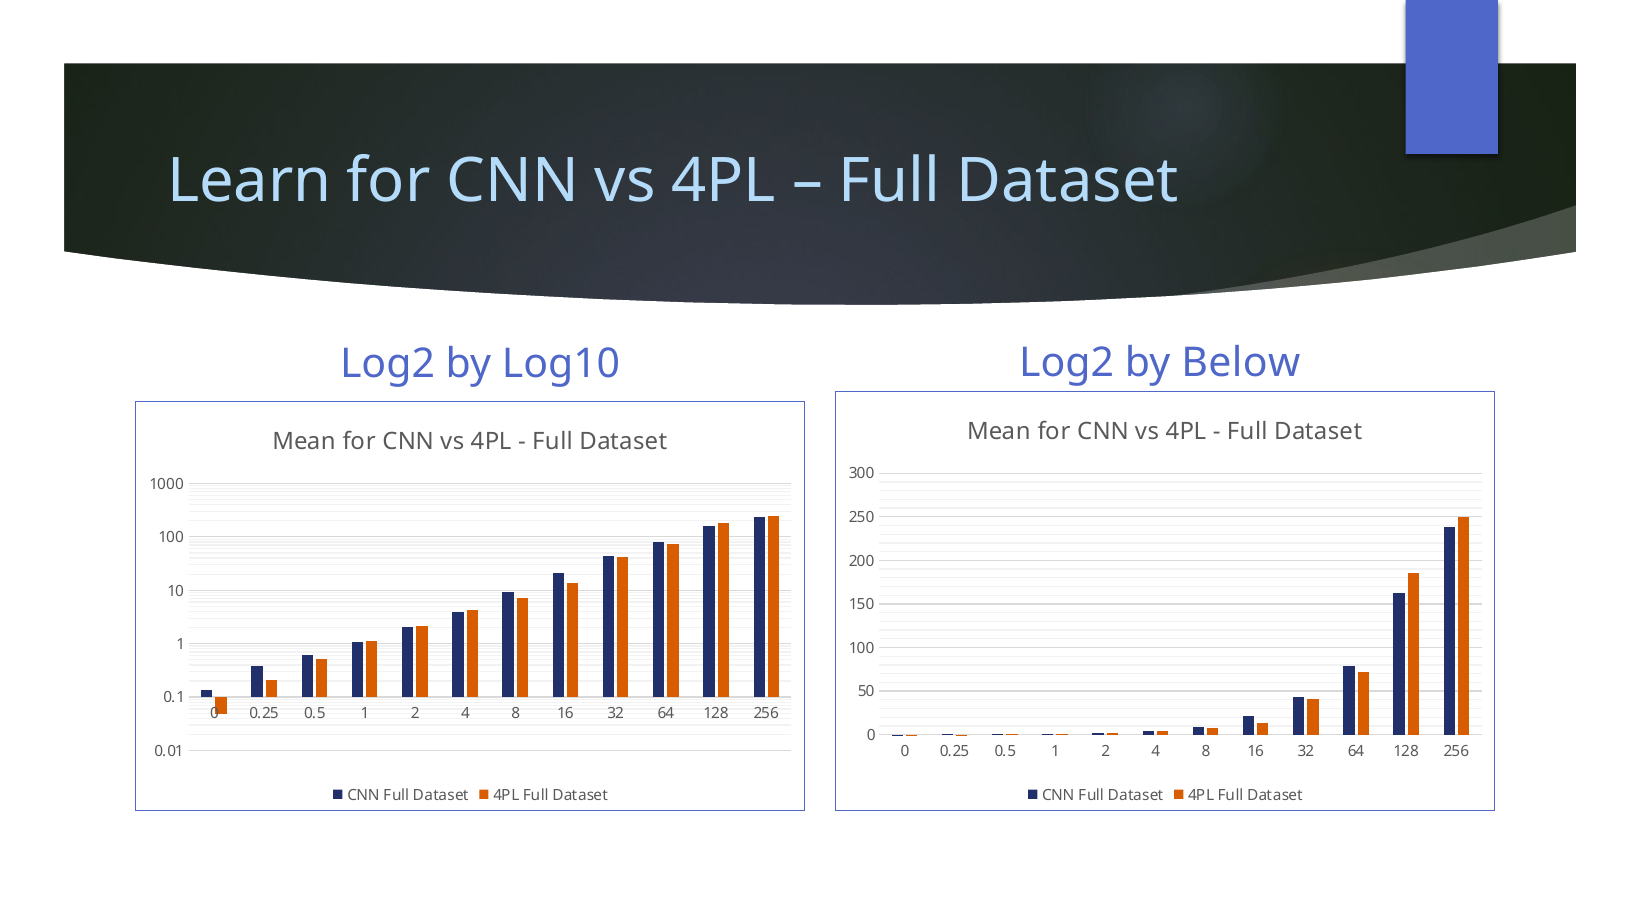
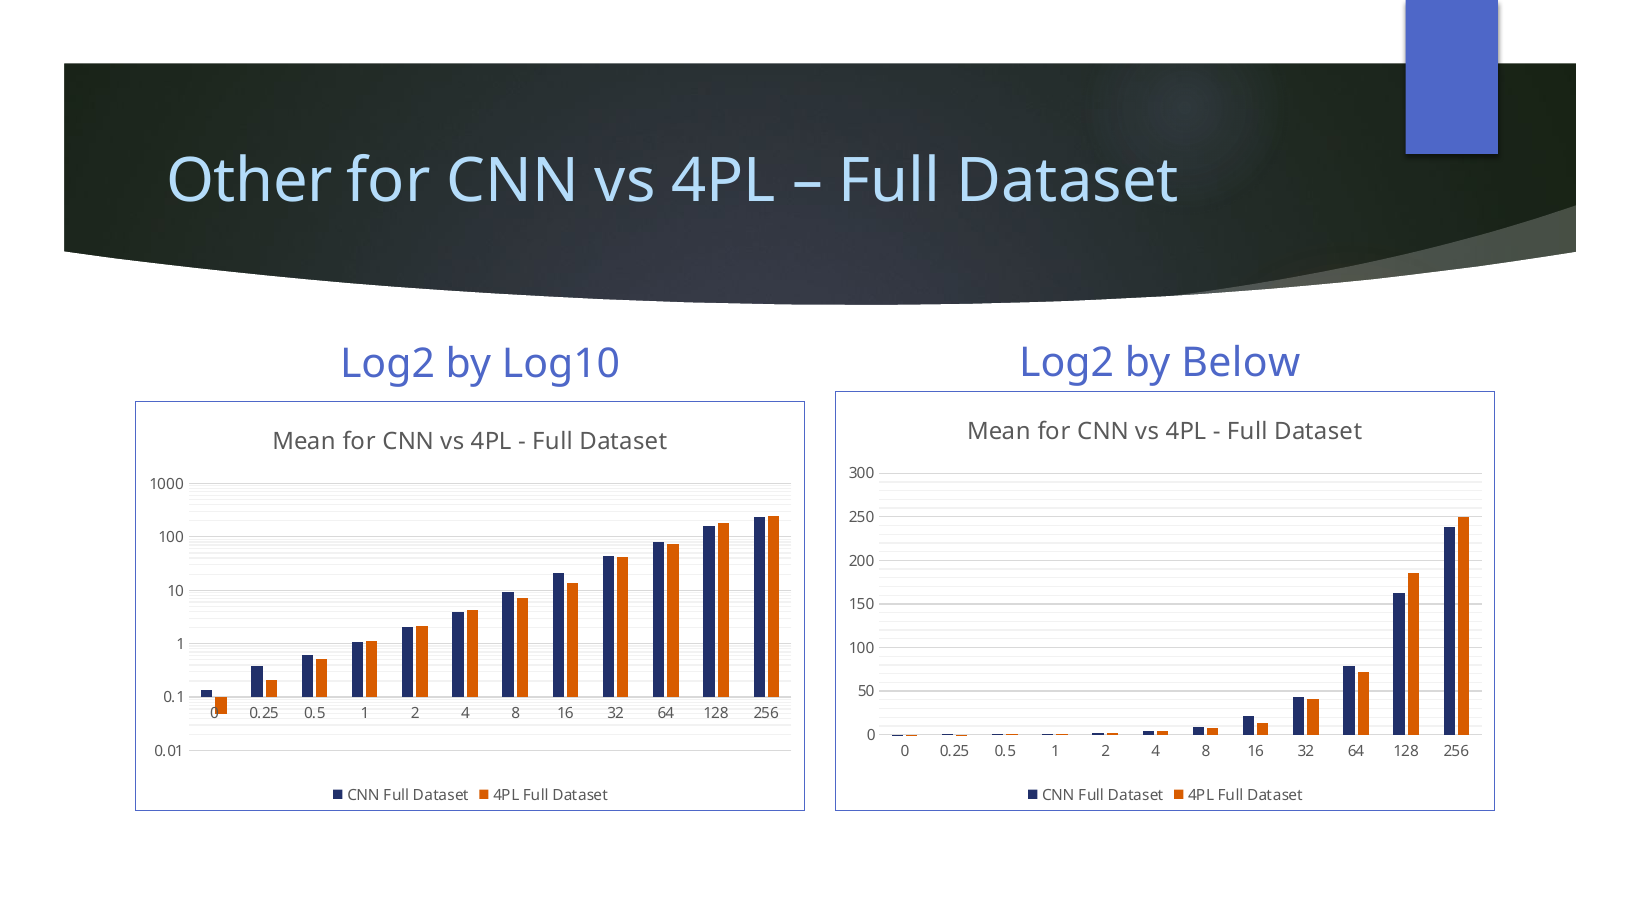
Learn: Learn -> Other
